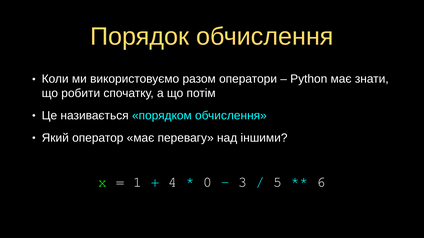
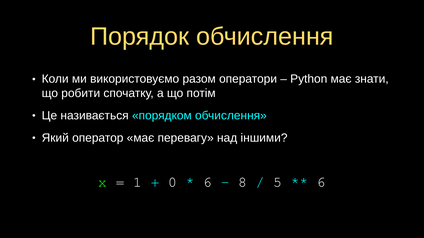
4: 4 -> 0
0 at (208, 182): 0 -> 6
3: 3 -> 8
